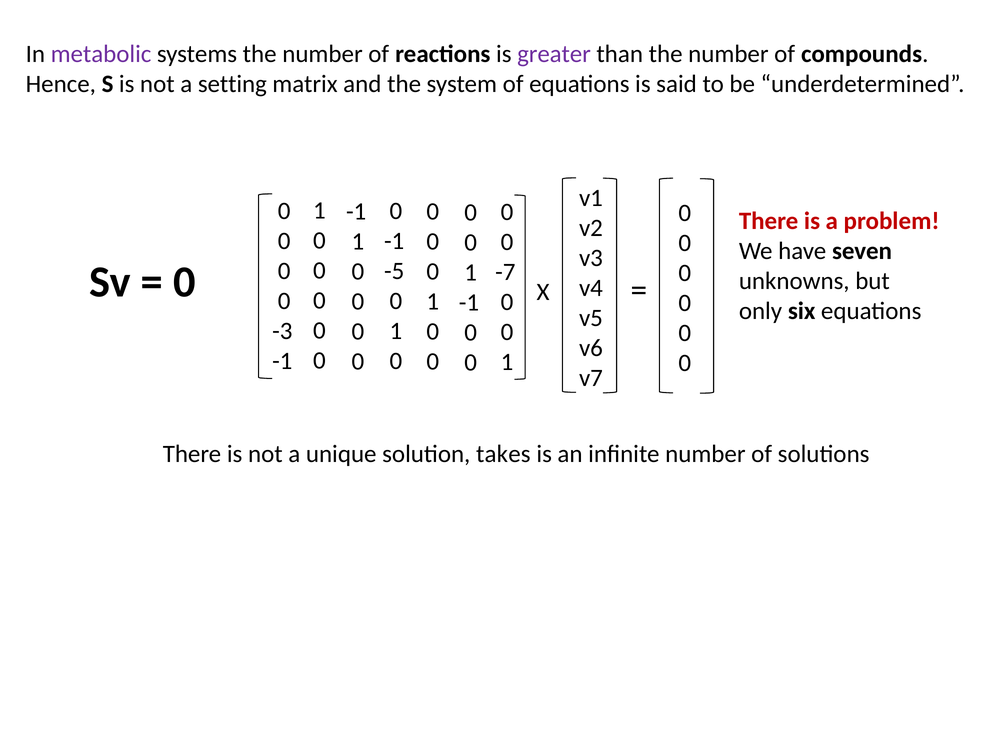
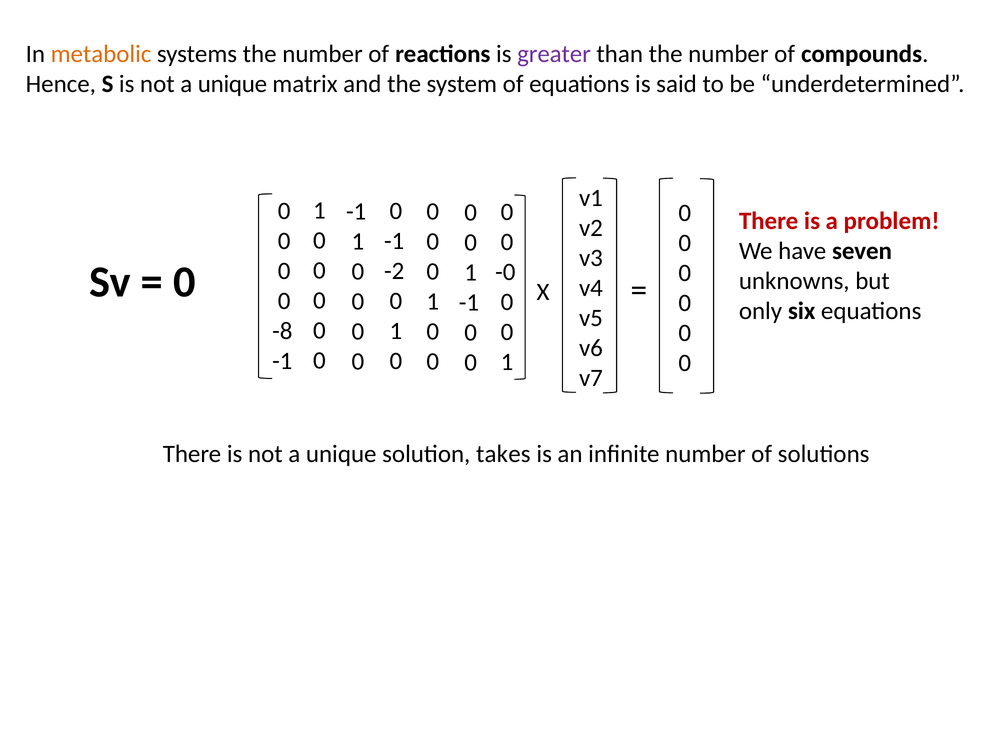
metabolic colour: purple -> orange
setting at (232, 84): setting -> unique
-5: -5 -> -2
-7: -7 -> -0
-3: -3 -> -8
